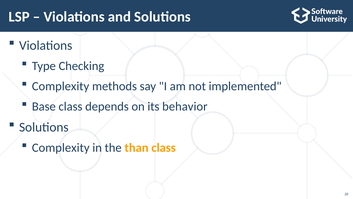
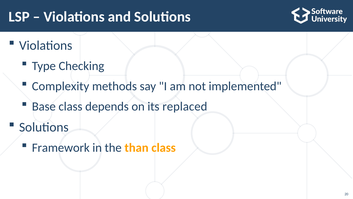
behavior: behavior -> replaced
Complexity at (61, 147): Complexity -> Framework
